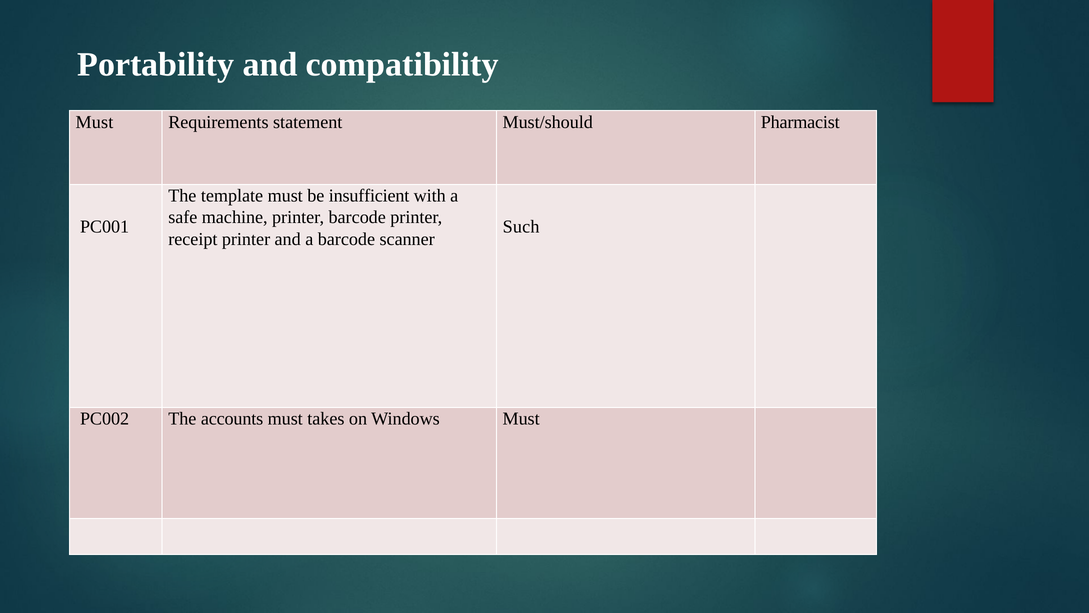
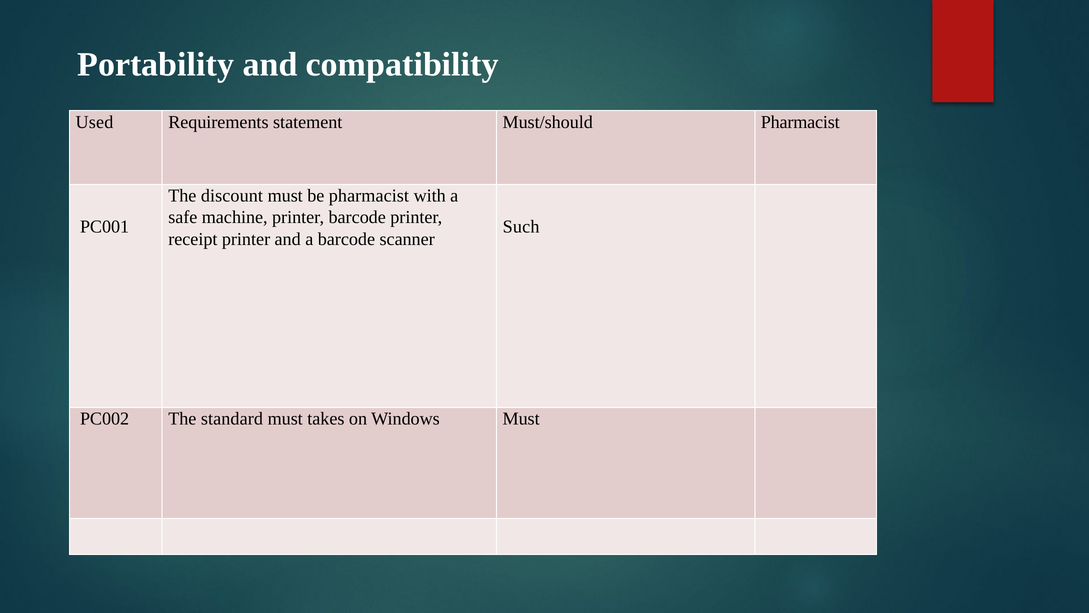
Must at (94, 122): Must -> Used
template: template -> discount
be insufficient: insufficient -> pharmacist
accounts: accounts -> standard
